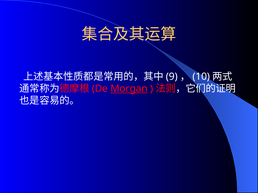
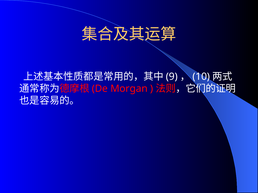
Morgan underline: present -> none
